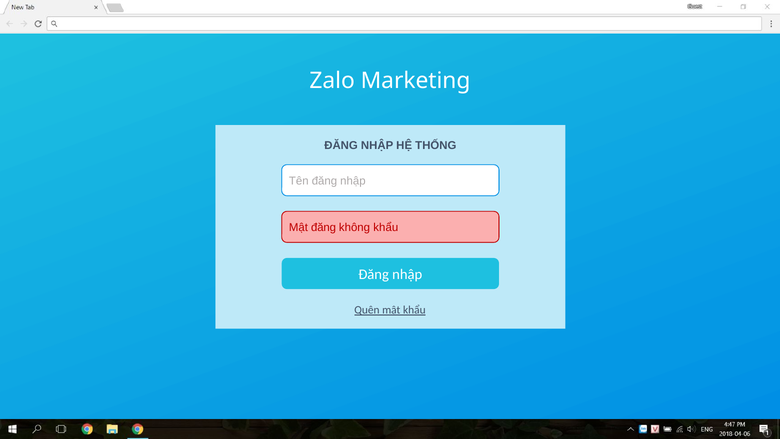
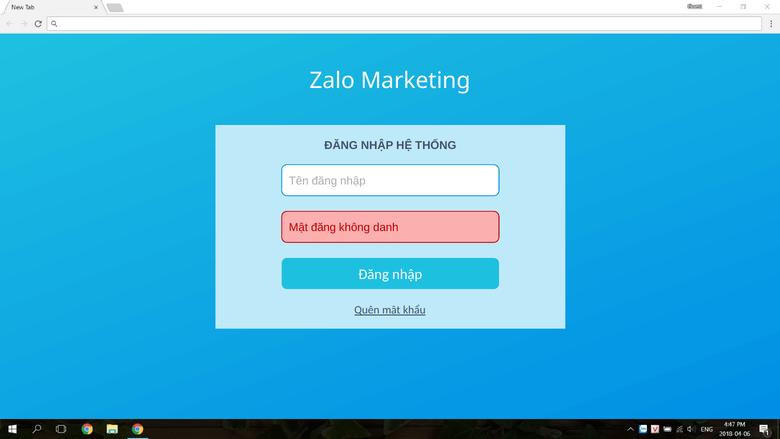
không khẩu: khẩu -> danh
